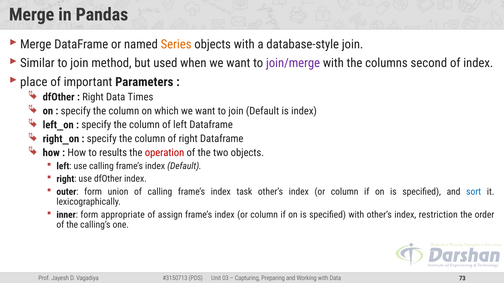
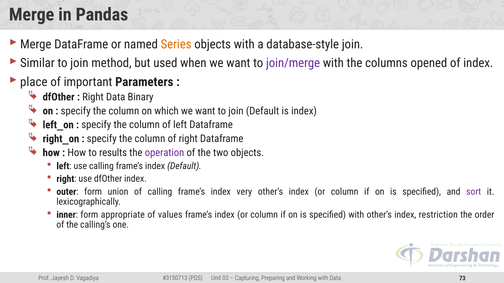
second: second -> opened
Times: Times -> Binary
operation colour: red -> purple
task: task -> very
sort colour: blue -> purple
assign: assign -> values
